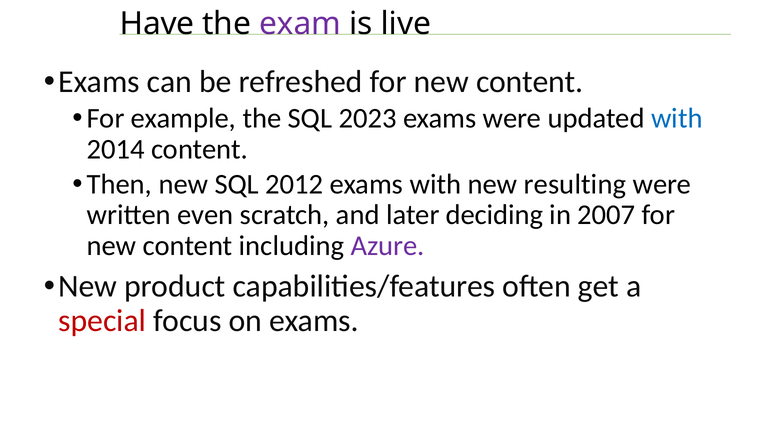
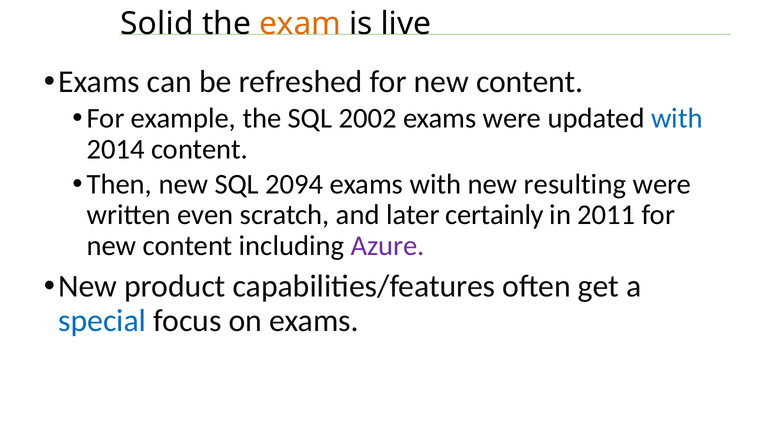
Have: Have -> Solid
exam colour: purple -> orange
2023: 2023 -> 2002
2012: 2012 -> 2094
deciding: deciding -> certainly
2007: 2007 -> 2011
special colour: red -> blue
